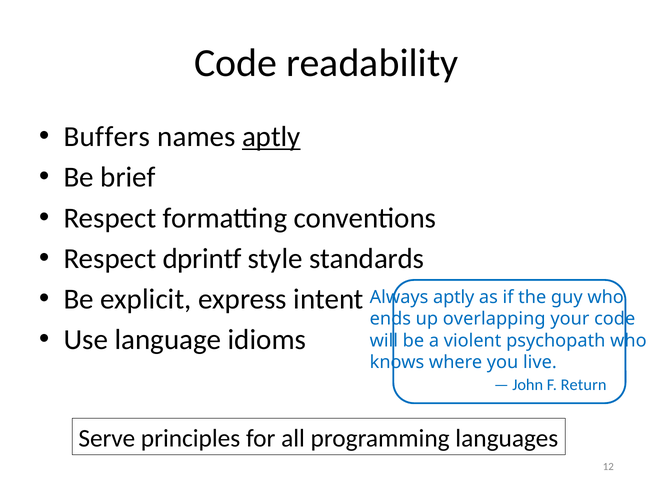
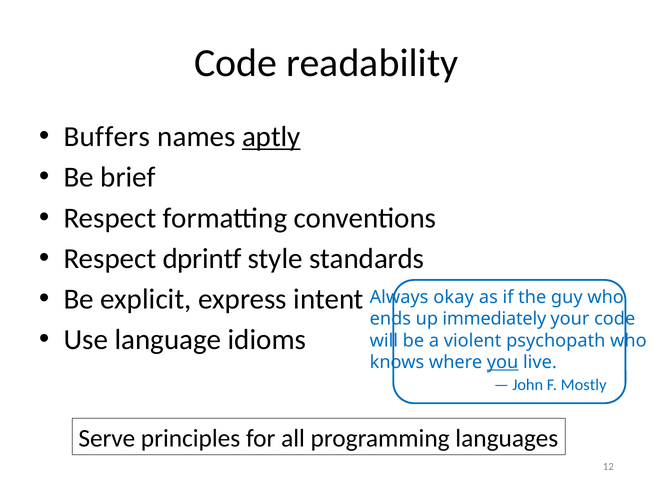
Always aptly: aptly -> okay
overlapping: overlapping -> immediately
you underline: none -> present
Return: Return -> Mostly
